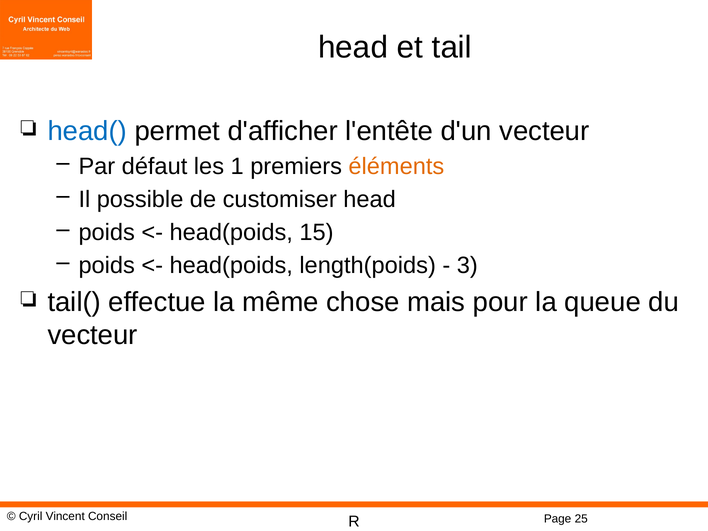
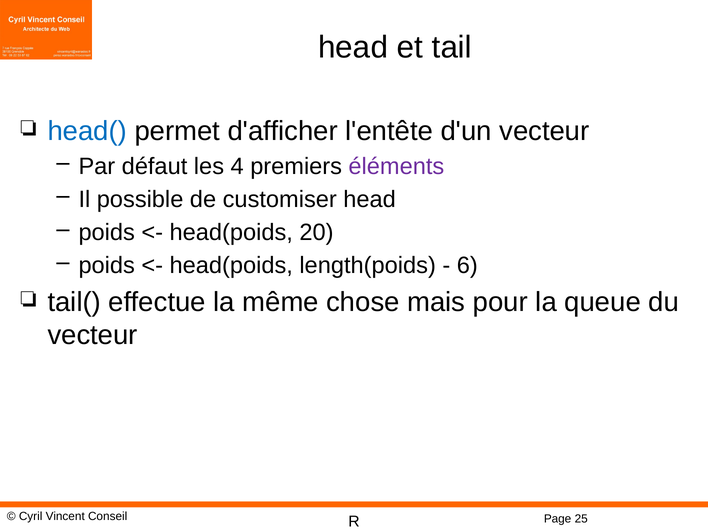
1: 1 -> 4
éléments colour: orange -> purple
15: 15 -> 20
3: 3 -> 6
